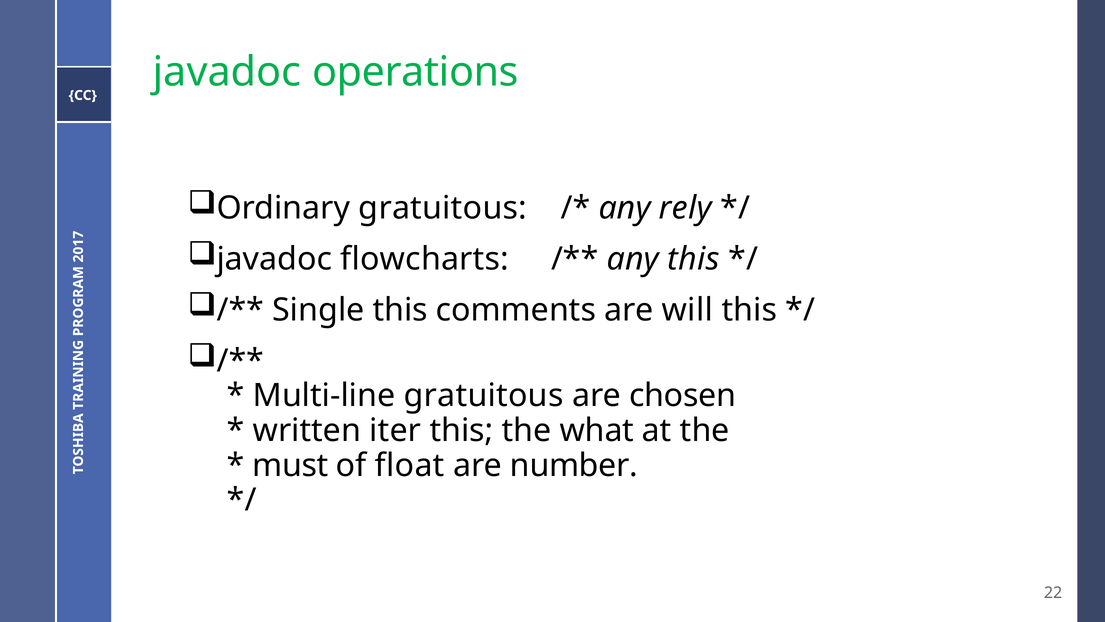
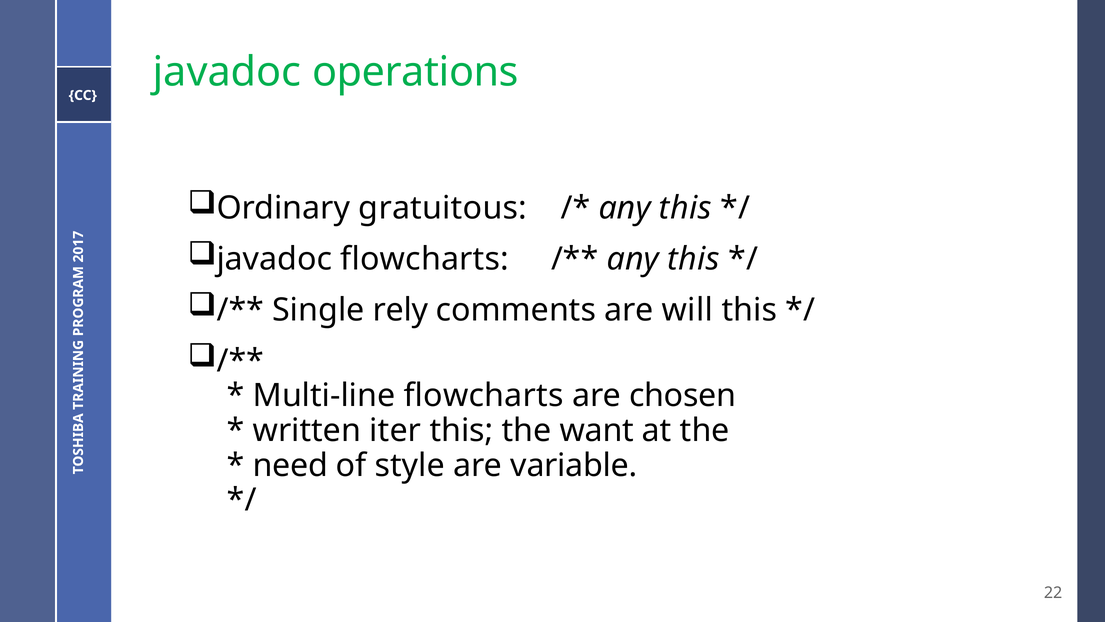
rely at (685, 208): rely -> this
Single this: this -> rely
Multi-line gratuitous: gratuitous -> flowcharts
what: what -> want
must: must -> need
float: float -> style
number: number -> variable
